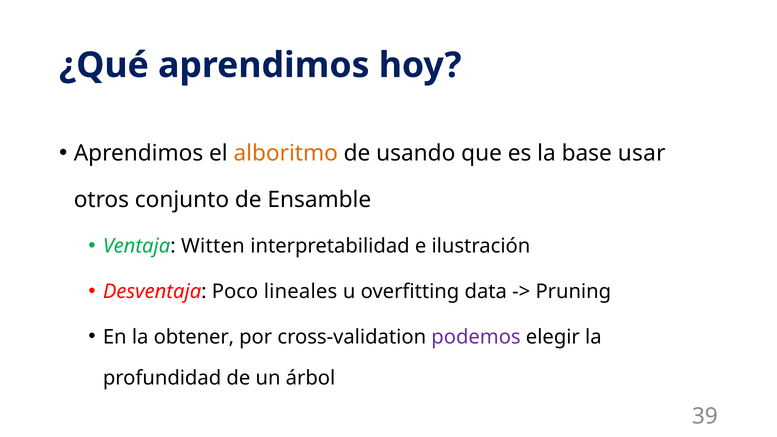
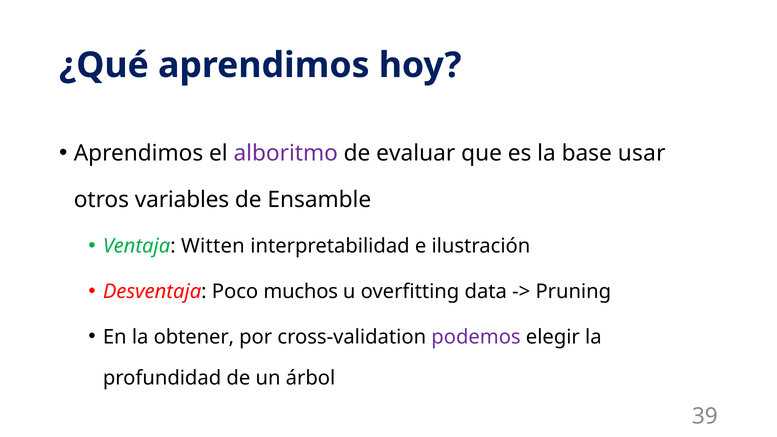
alboritmo colour: orange -> purple
usando: usando -> evaluar
conjunto: conjunto -> variables
lineales: lineales -> muchos
